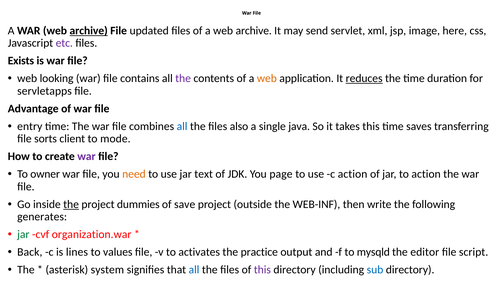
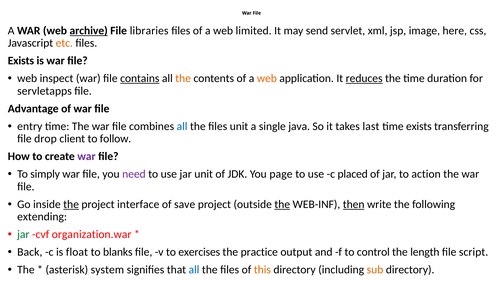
updated: updated -> libraries
a web archive: archive -> limited
etc colour: purple -> orange
looking: looking -> inspect
contains underline: none -> present
the at (183, 78) colour: purple -> orange
files also: also -> unit
takes this: this -> last
time saves: saves -> exists
sorts: sorts -> drop
mode: mode -> follow
owner: owner -> simply
need colour: orange -> purple
jar text: text -> unit
c action: action -> placed
dummies: dummies -> interface
the at (282, 204) underline: none -> present
then underline: none -> present
generates: generates -> extending
lines: lines -> float
values: values -> blanks
activates: activates -> exercises
mysqld: mysqld -> control
editor: editor -> length
this at (262, 270) colour: purple -> orange
sub colour: blue -> orange
